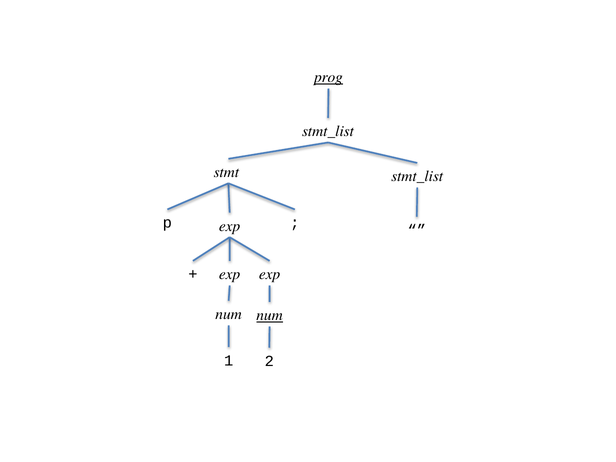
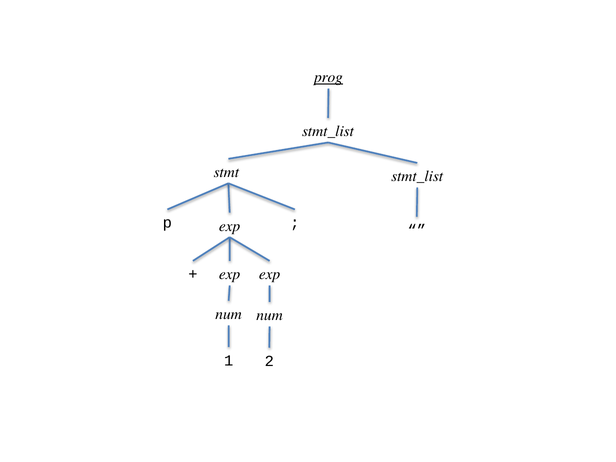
num at (270, 315) underline: present -> none
